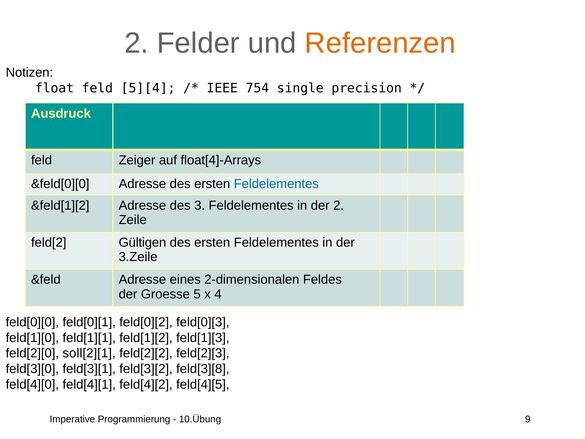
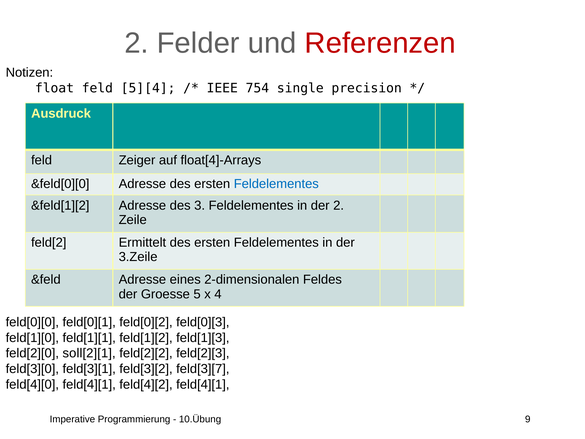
Referenzen colour: orange -> red
Gültigen: Gültigen -> Ermittelt
feld[3][8: feld[3][8 -> feld[3][7
feld[4][2 feld[4][5: feld[4][5 -> feld[4][1
